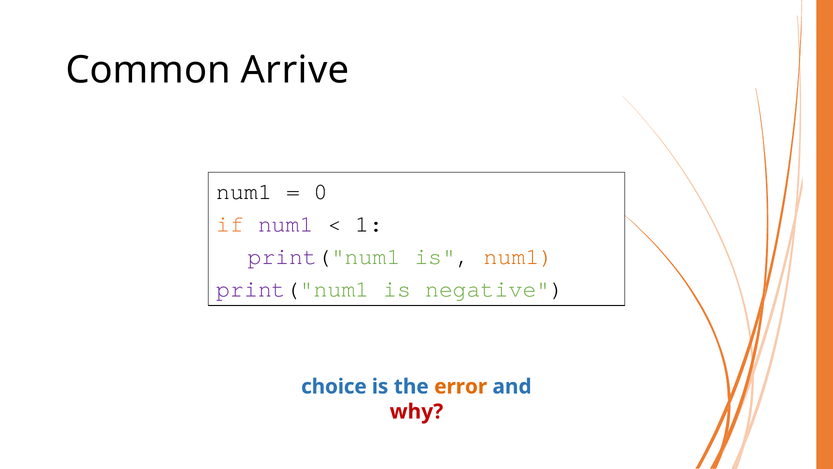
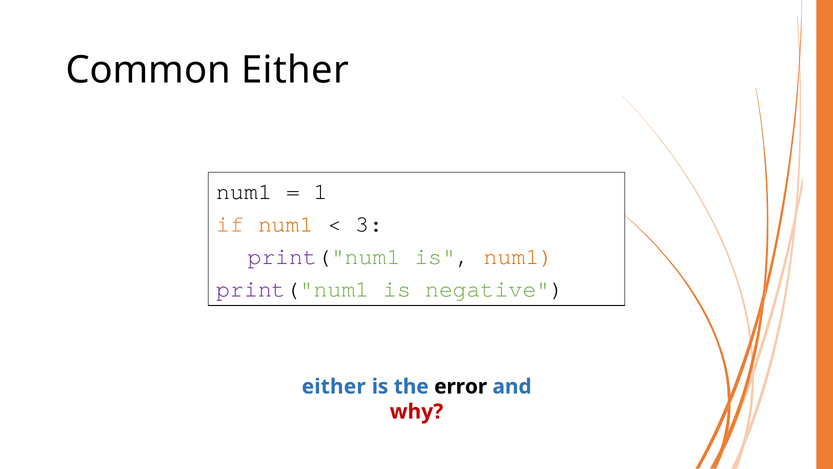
Common Arrive: Arrive -> Either
0: 0 -> 1
num1 at (286, 224) colour: purple -> orange
1: 1 -> 3
choice at (334, 386): choice -> either
error colour: orange -> black
